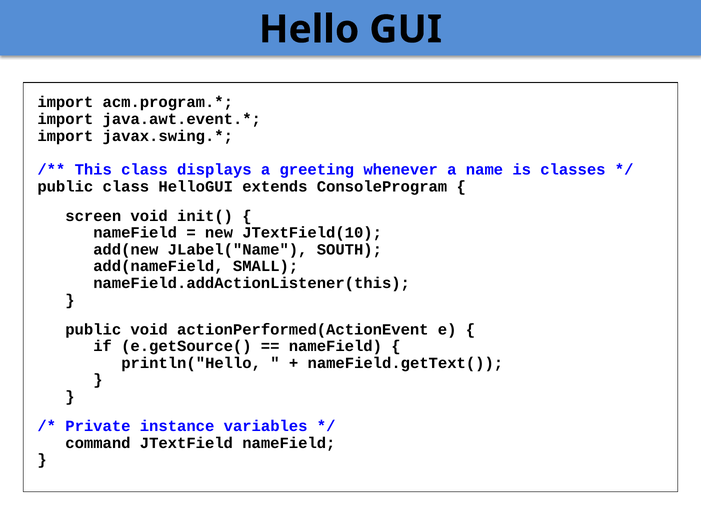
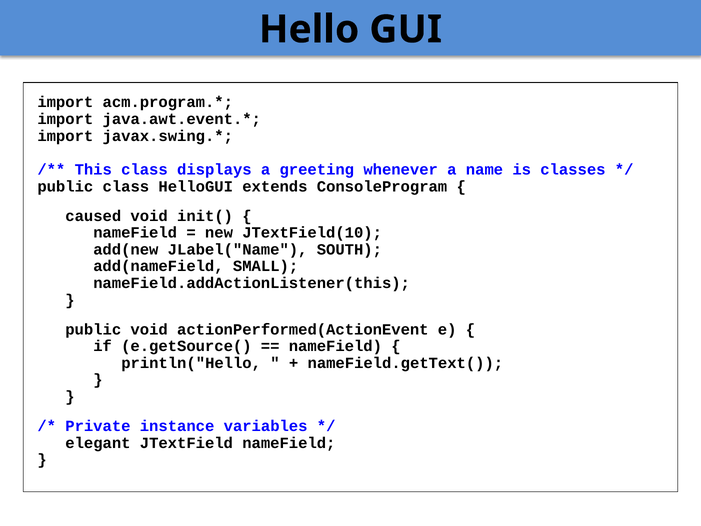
screen: screen -> caused
command: command -> elegant
